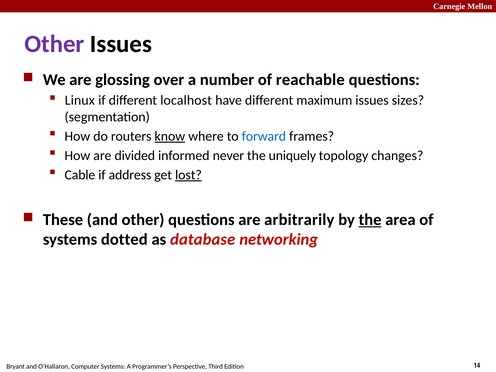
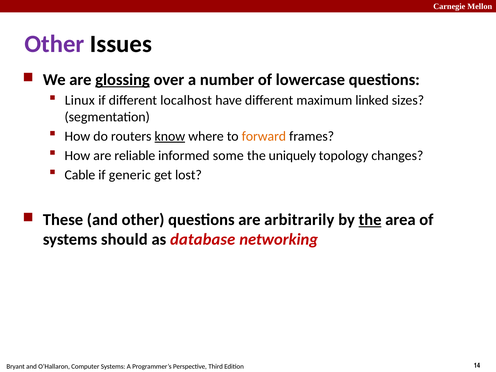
glossing underline: none -> present
reachable: reachable -> lowercase
maximum issues: issues -> linked
forward colour: blue -> orange
divided: divided -> reliable
never: never -> some
address: address -> generic
lost underline: present -> none
dotted: dotted -> should
